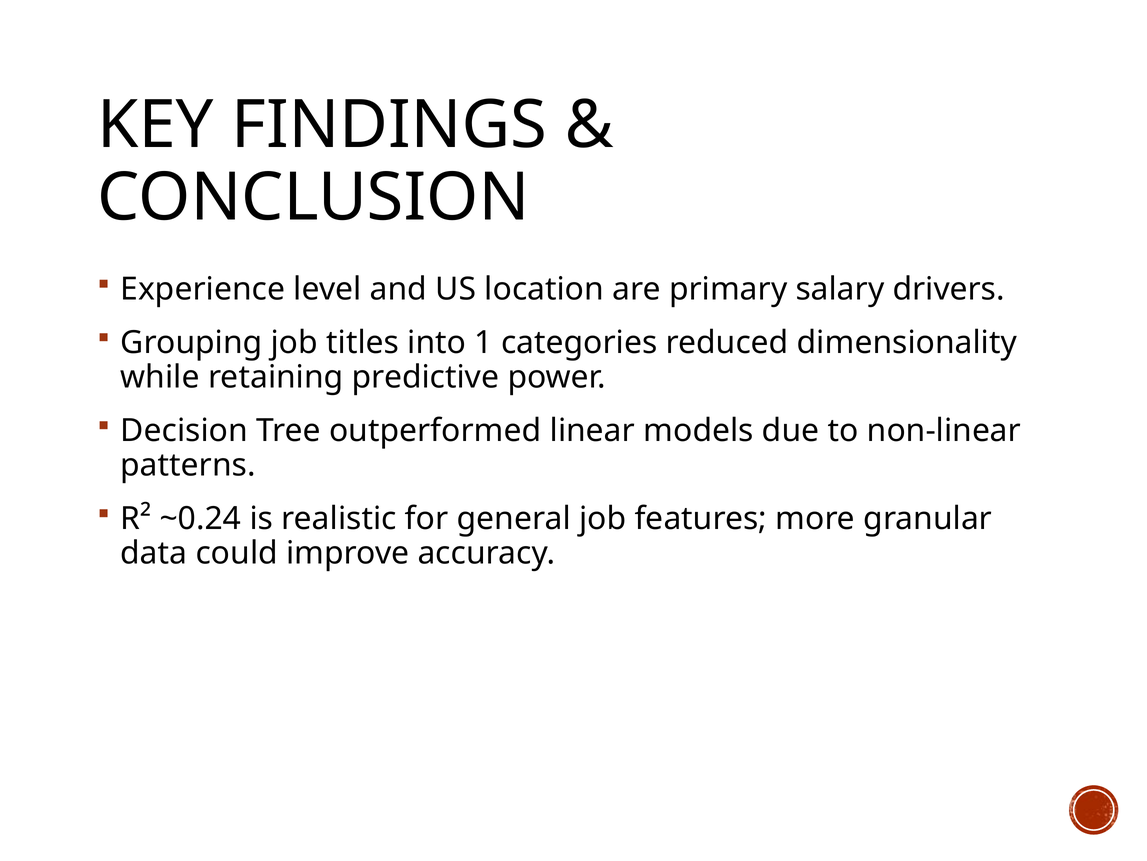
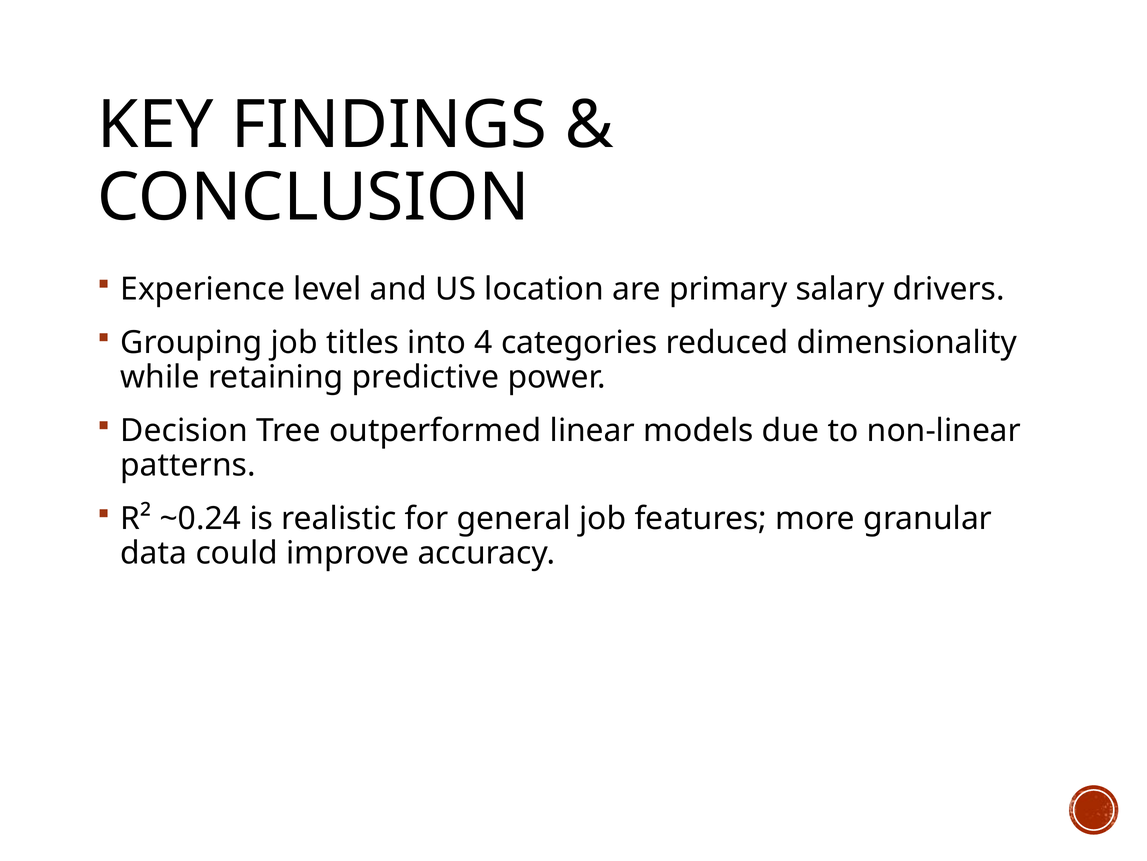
1: 1 -> 4
